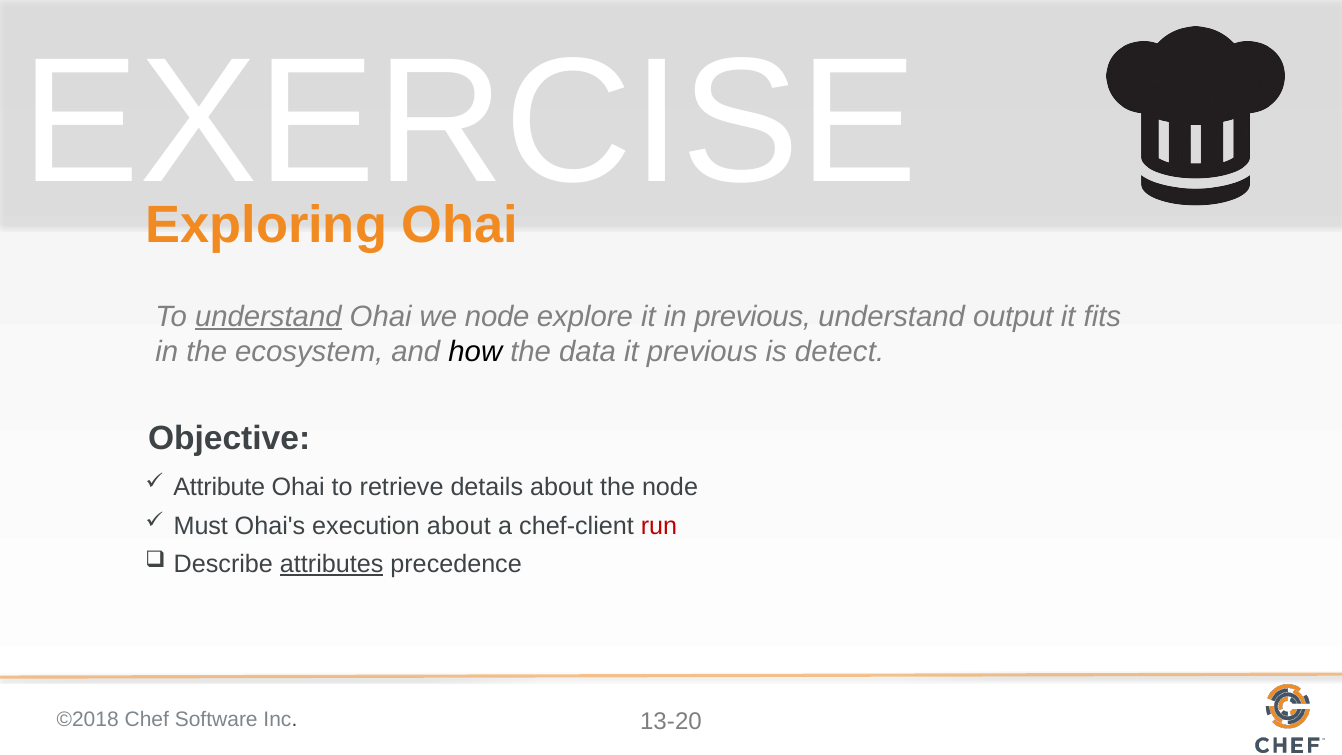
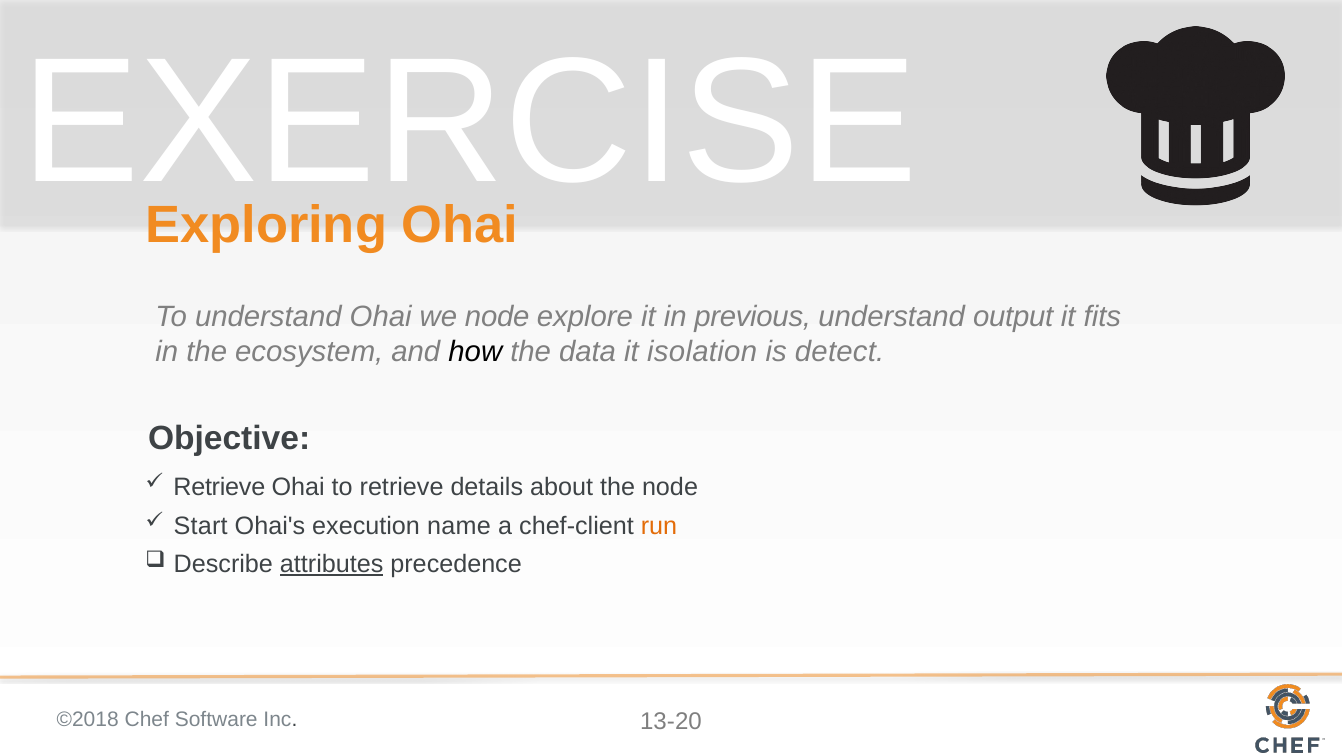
understand at (268, 317) underline: present -> none
it previous: previous -> isolation
Attribute at (219, 487): Attribute -> Retrieve
Must: Must -> Start
execution about: about -> name
run colour: red -> orange
